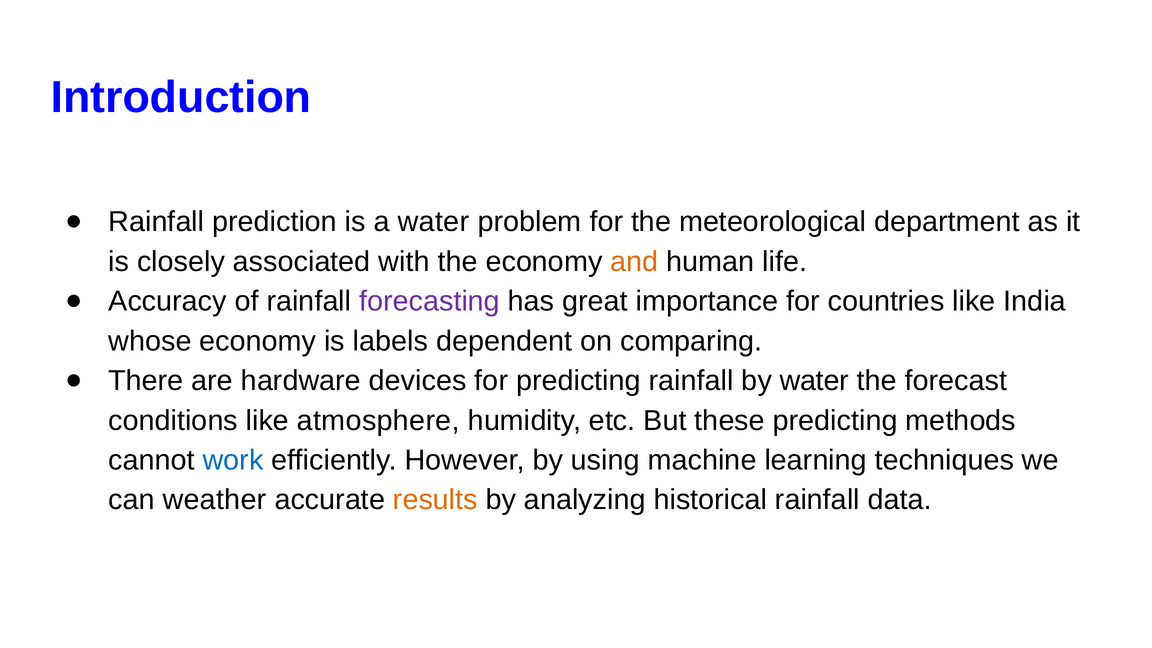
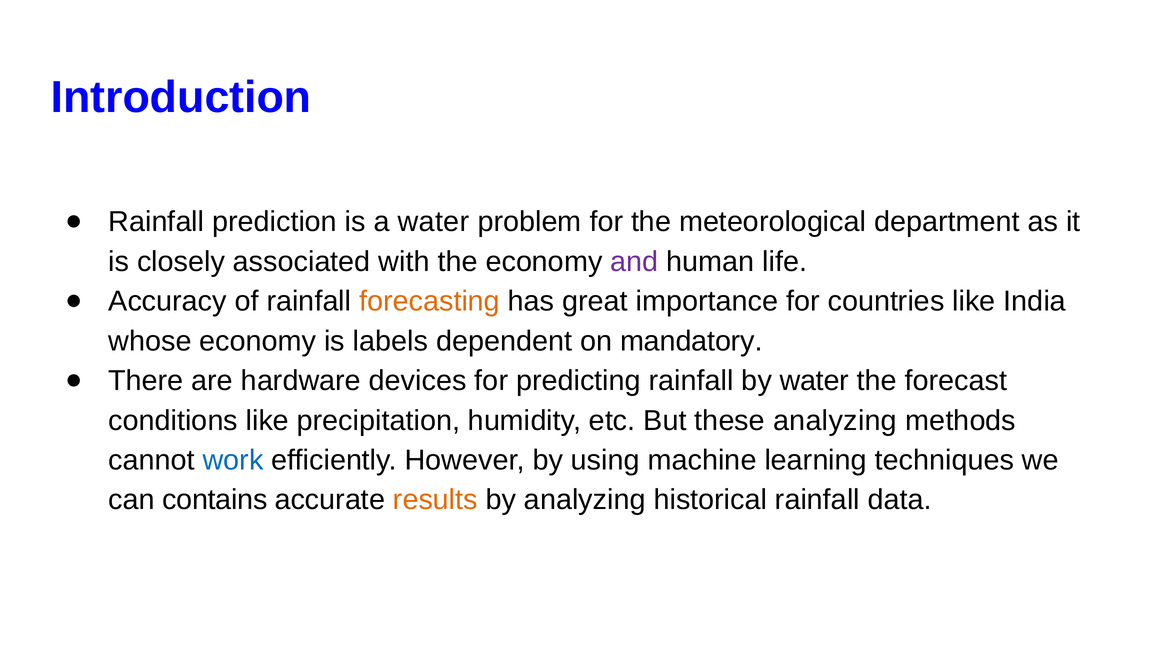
and colour: orange -> purple
forecasting colour: purple -> orange
comparing: comparing -> mandatory
atmosphere: atmosphere -> precipitation
these predicting: predicting -> analyzing
weather: weather -> contains
